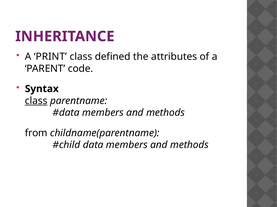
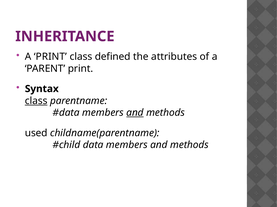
PARENT code: code -> print
and at (135, 113) underline: none -> present
from: from -> used
